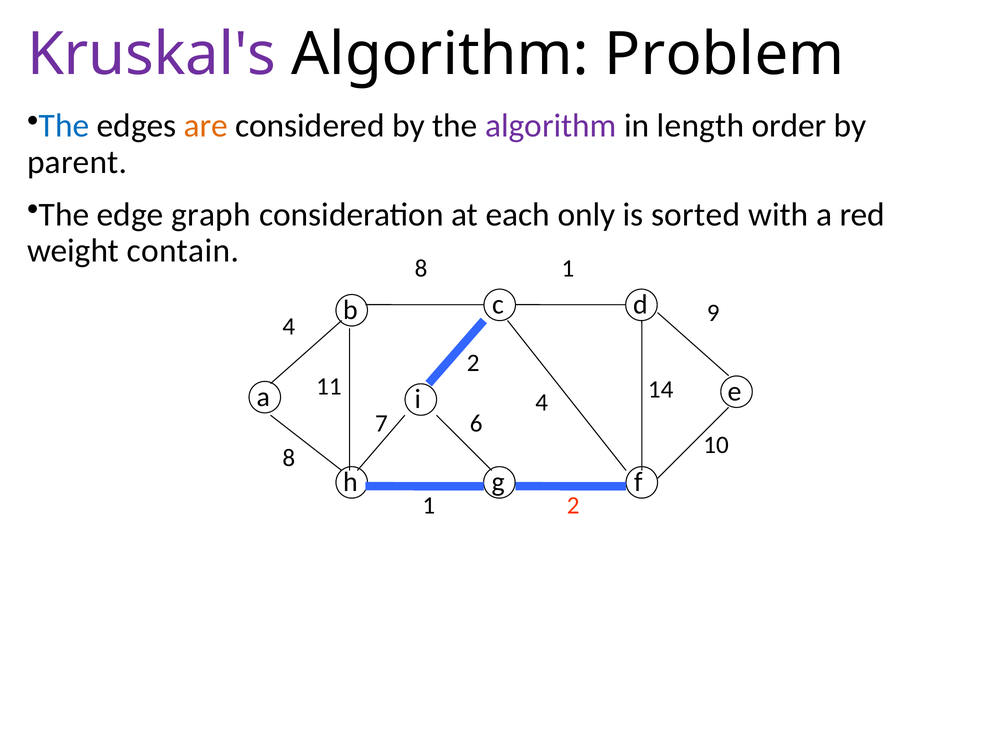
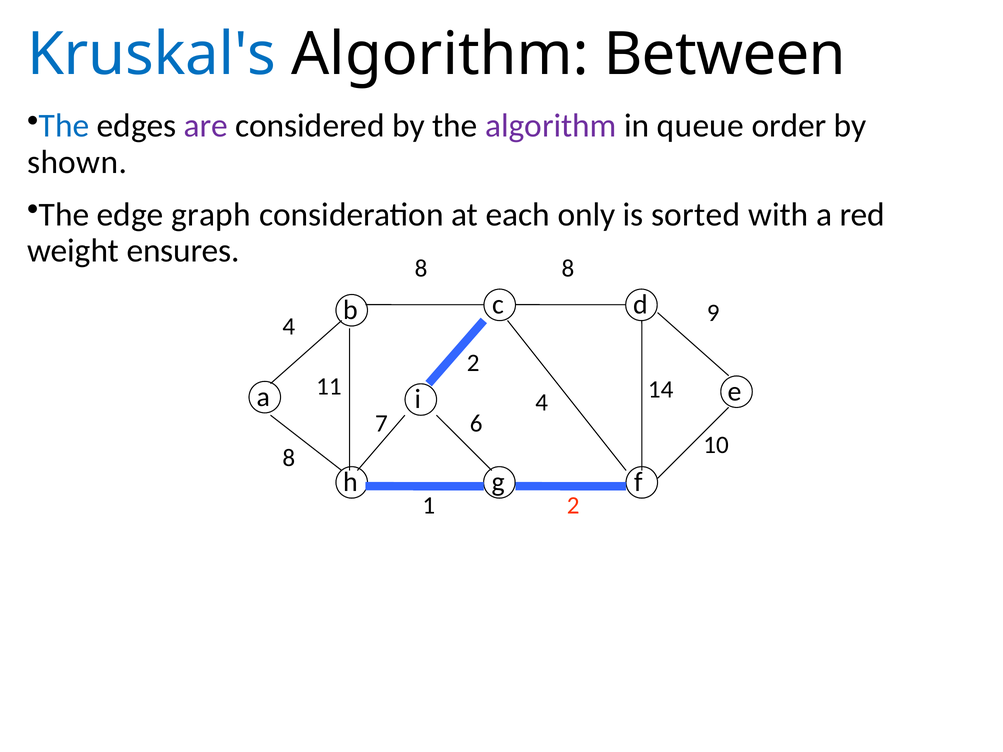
Kruskal's colour: purple -> blue
Problem: Problem -> Between
are colour: orange -> purple
length: length -> queue
parent: parent -> shown
contain: contain -> ensures
8 1: 1 -> 8
